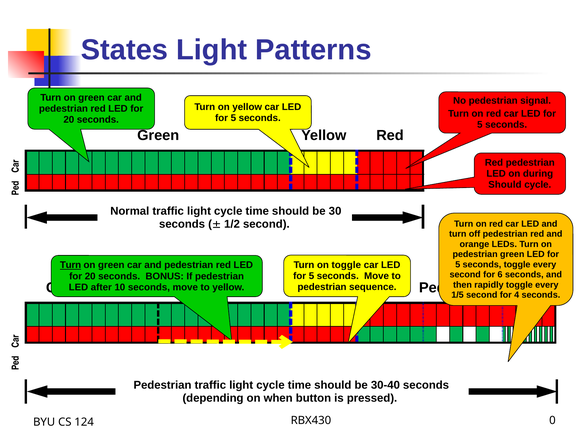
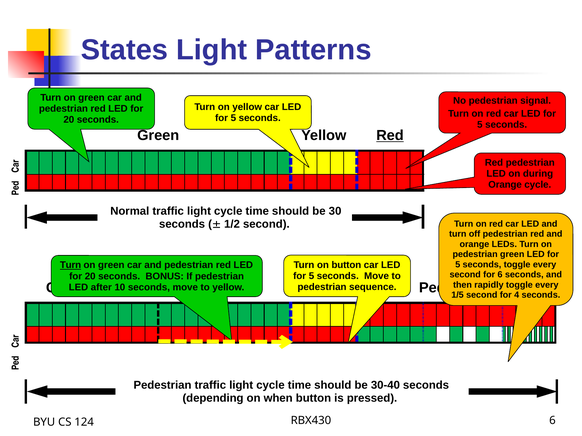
Red at (390, 136) underline: none -> present
Should at (505, 185): Should -> Orange
on toggle: toggle -> button
RBX430 0: 0 -> 6
